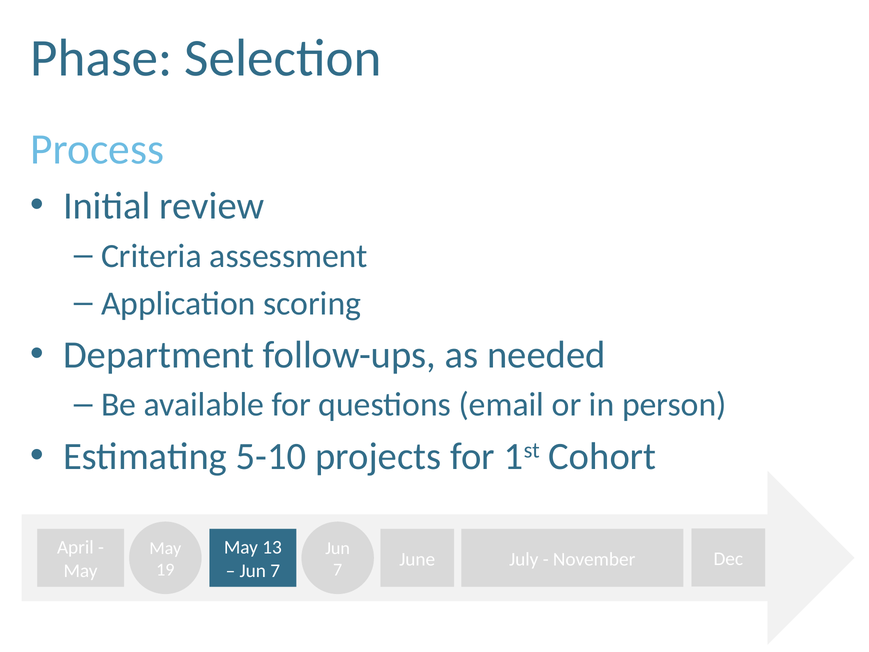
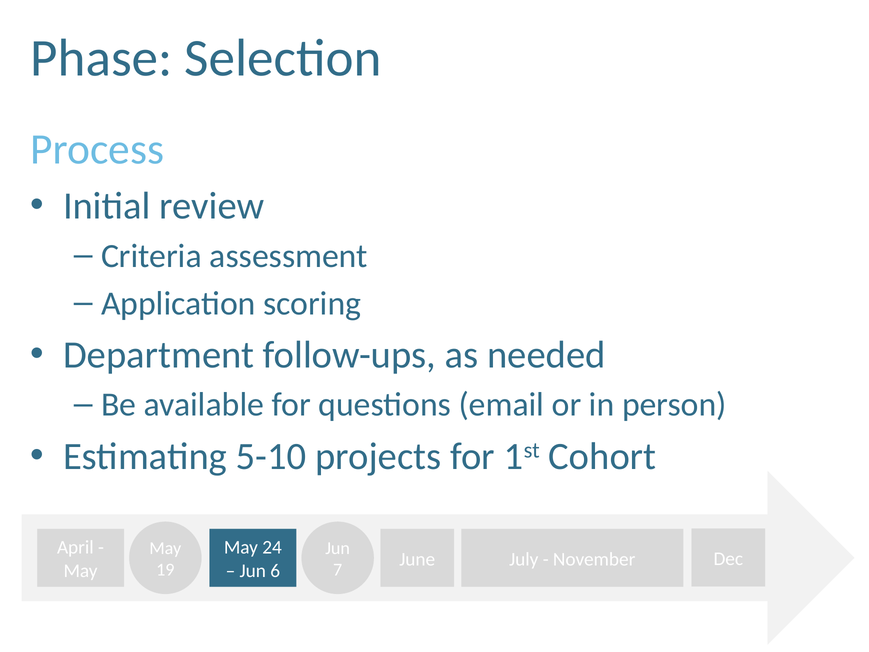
13: 13 -> 24
7 at (275, 571): 7 -> 6
